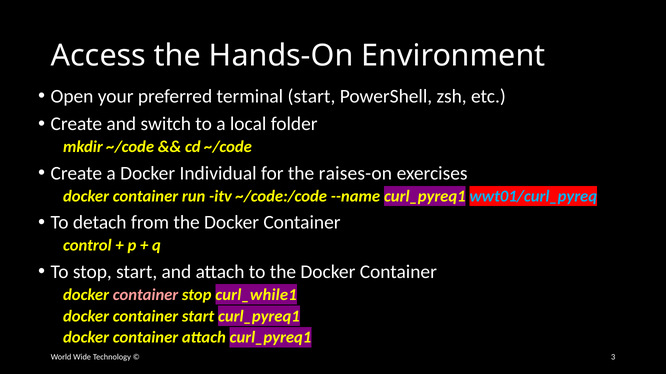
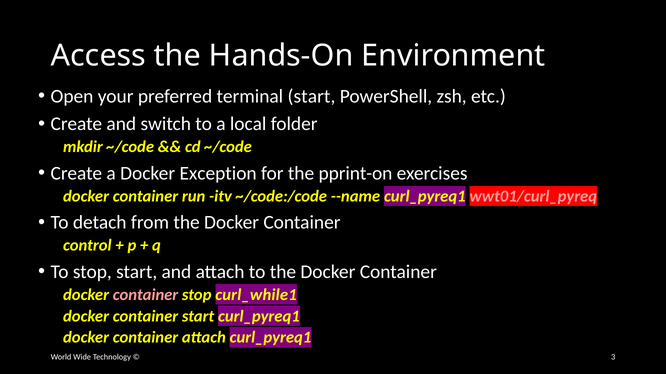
Individual: Individual -> Exception
raises-on: raises-on -> pprint-on
wwt01/curl_pyreq colour: light blue -> pink
